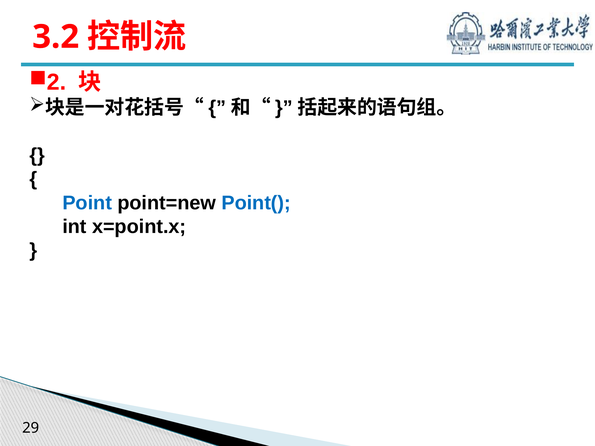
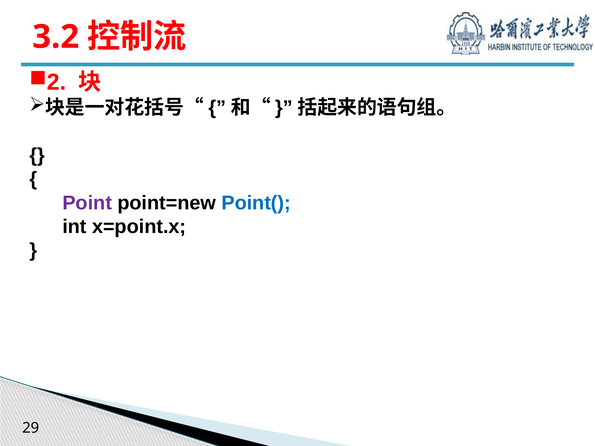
Point colour: blue -> purple
